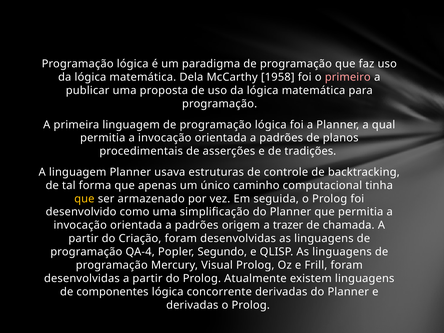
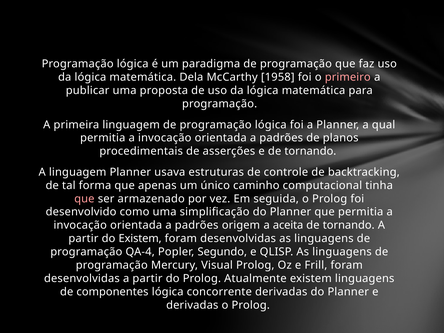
e de tradições: tradições -> tornando
que at (84, 199) colour: yellow -> pink
trazer: trazer -> aceita
chamada at (349, 225): chamada -> tornando
do Criação: Criação -> Existem
